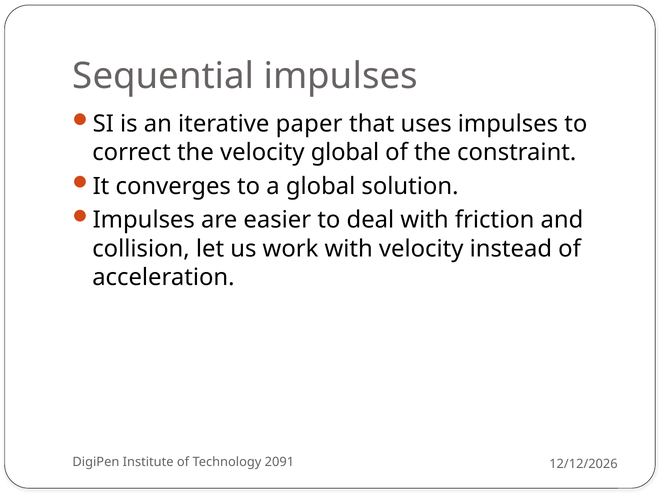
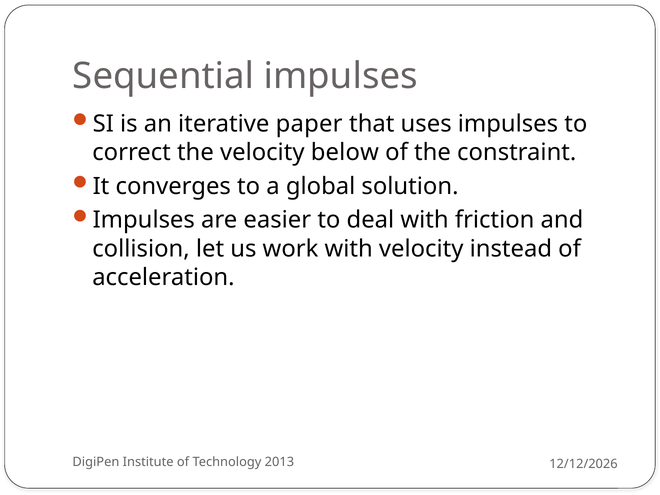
velocity global: global -> below
2091: 2091 -> 2013
